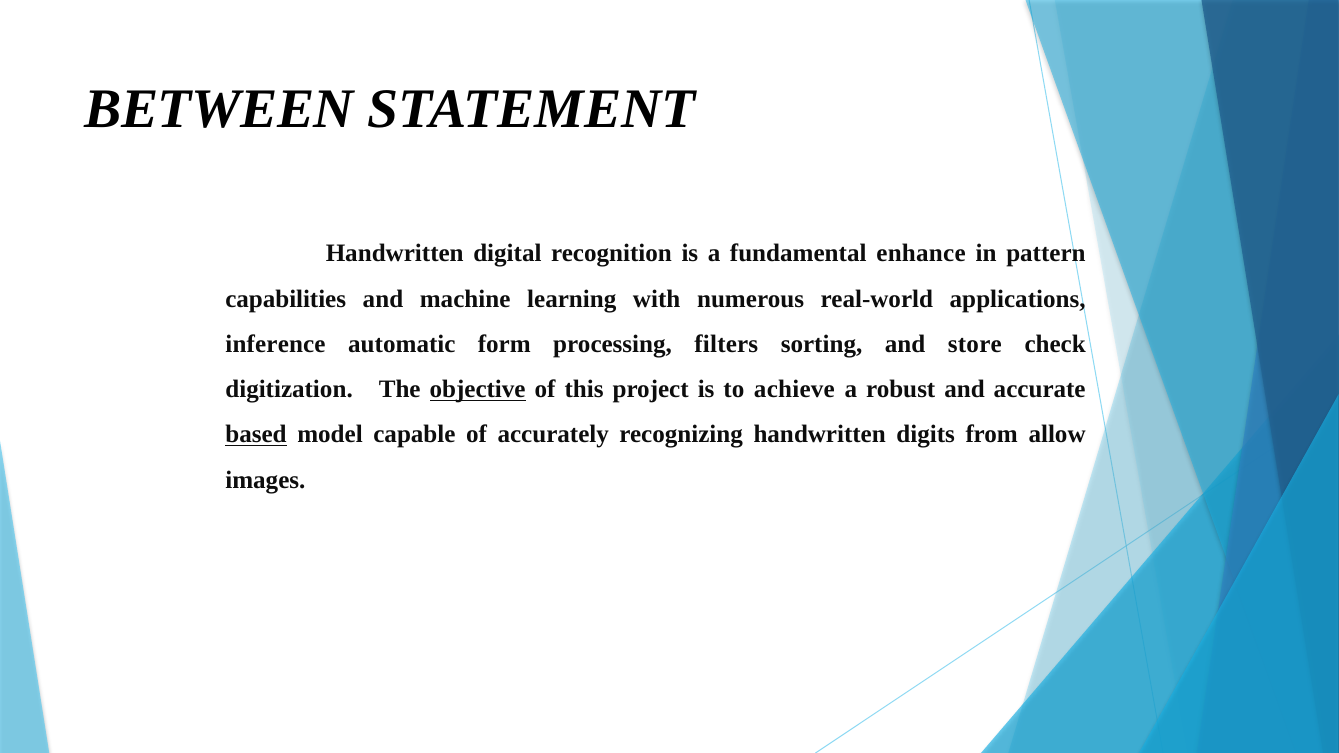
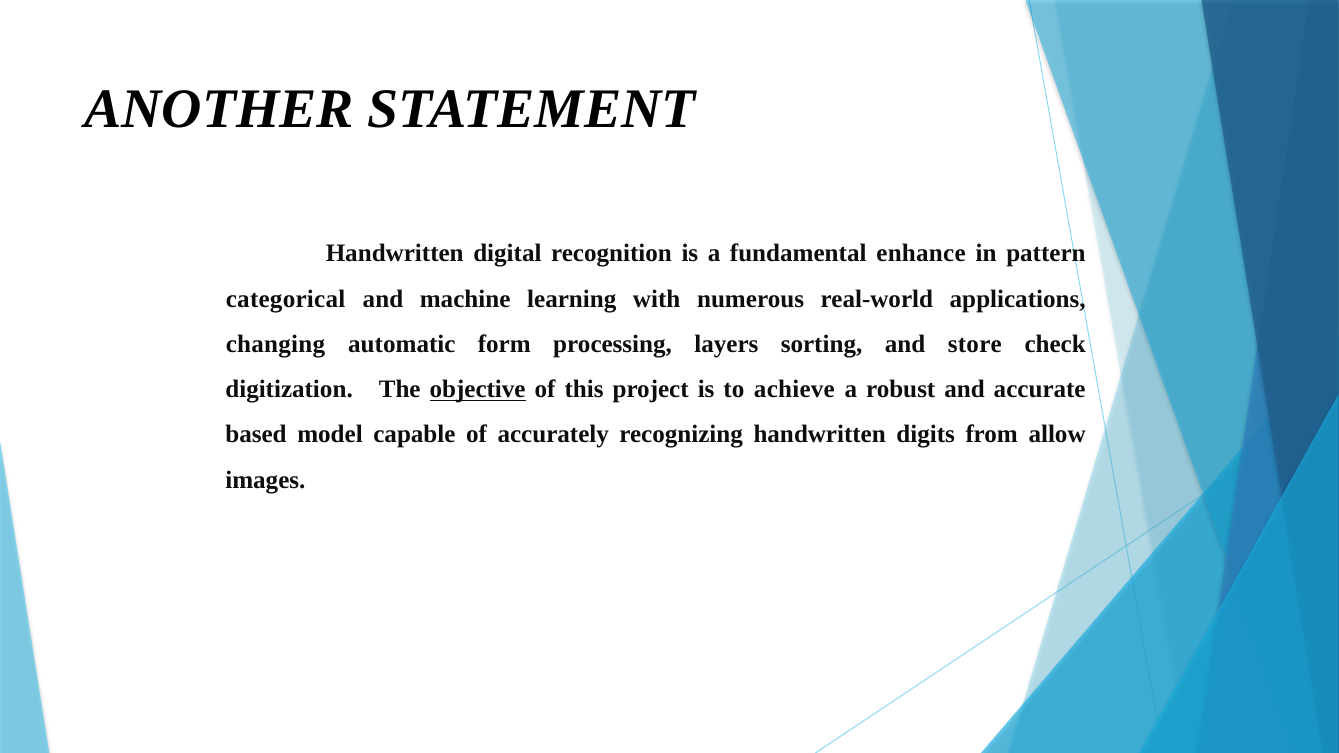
BETWEEN: BETWEEN -> ANOTHER
capabilities: capabilities -> categorical
inference: inference -> changing
filters: filters -> layers
based underline: present -> none
